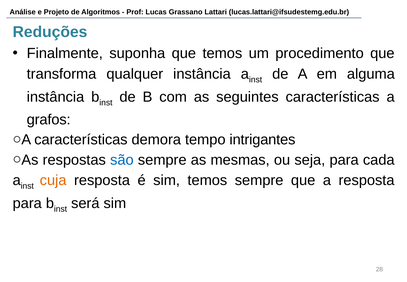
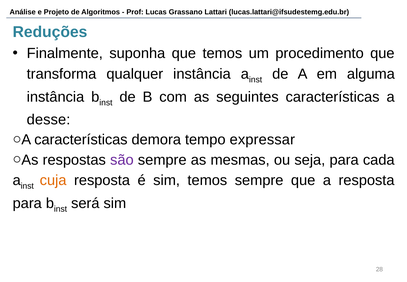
grafos: grafos -> desse
intrigantes: intrigantes -> expressar
são colour: blue -> purple
